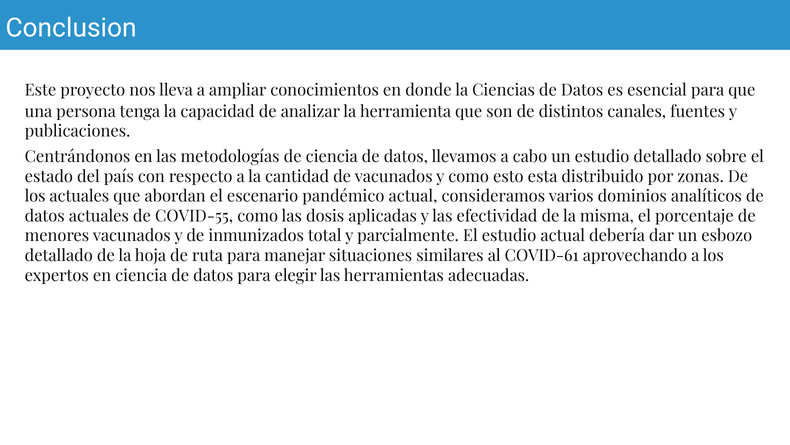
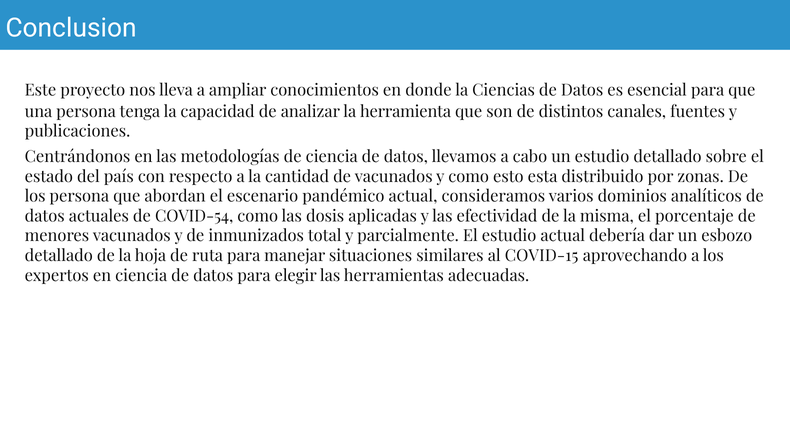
los actuales: actuales -> persona
COVID-55: COVID-55 -> COVID-54
COVID-61: COVID-61 -> COVID-15
